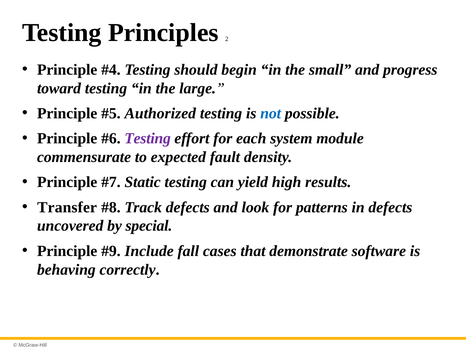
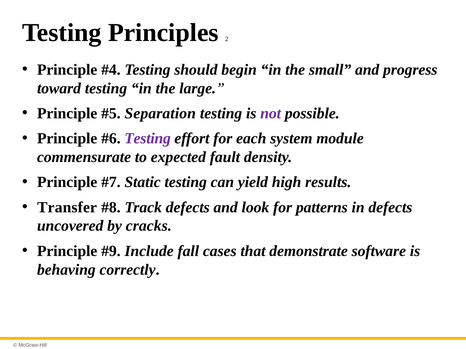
Authorized: Authorized -> Separation
not colour: blue -> purple
special: special -> cracks
